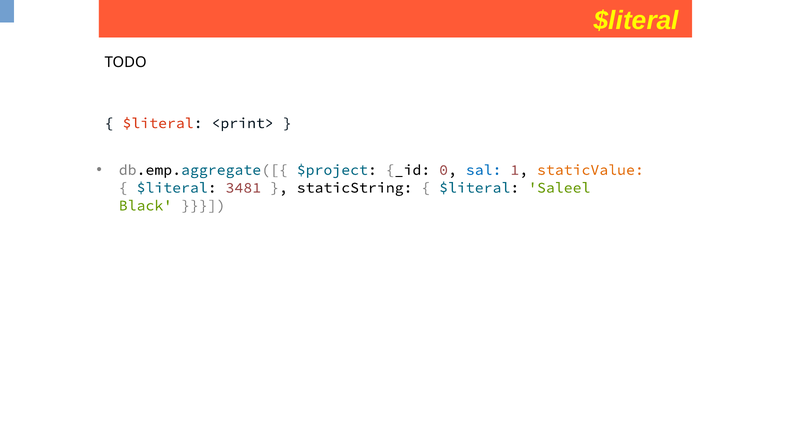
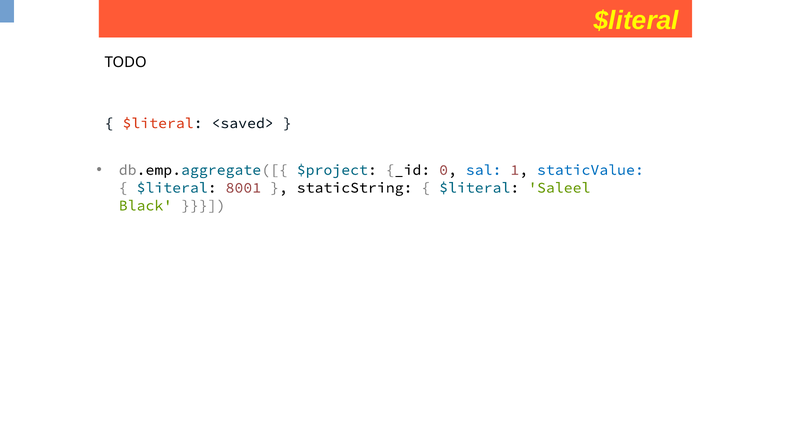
<print>: <print> -> <saved>
staticValue colour: orange -> blue
3481: 3481 -> 8001
